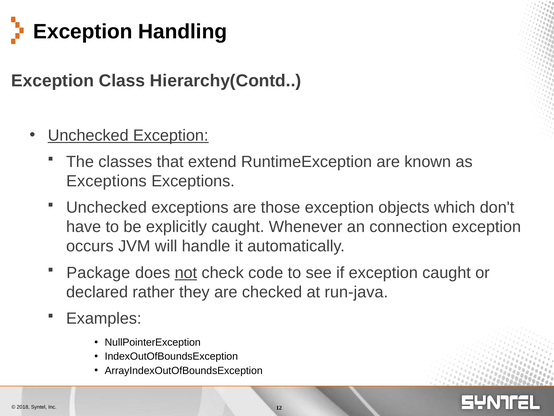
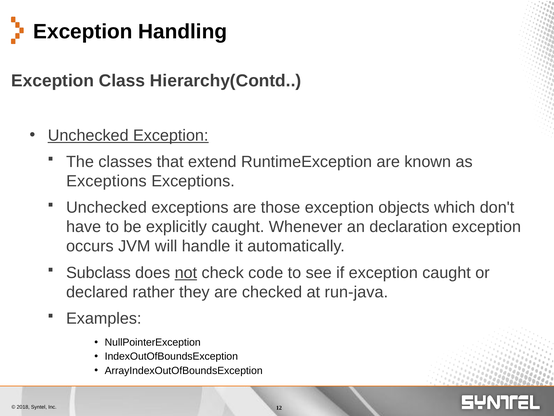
connection: connection -> declaration
Package: Package -> Subclass
